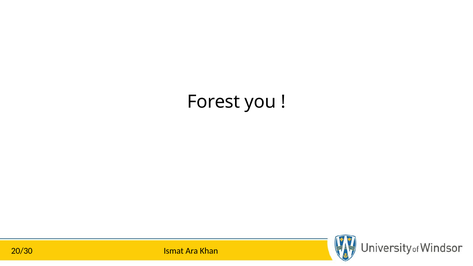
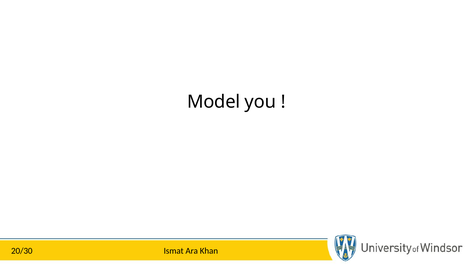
Forest: Forest -> Model
